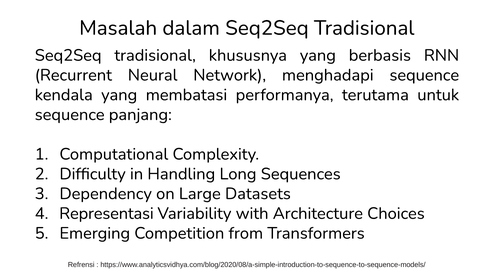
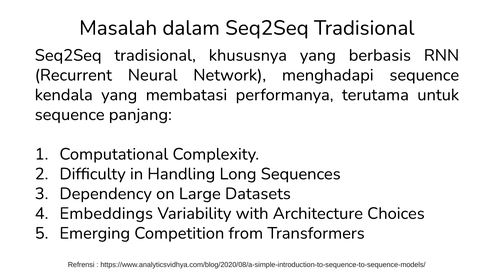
Representasi: Representasi -> Embeddings
